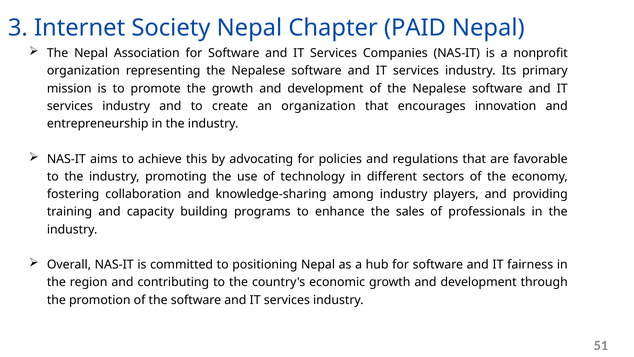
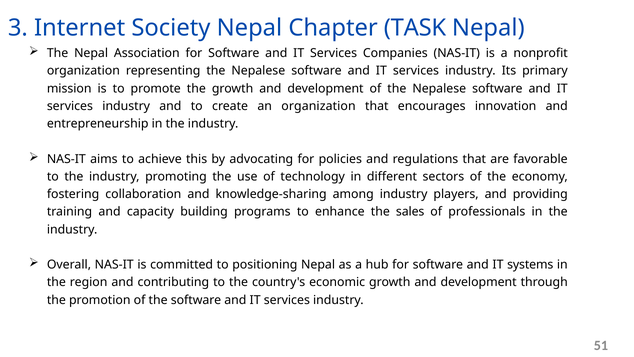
PAID: PAID -> TASK
fairness: fairness -> systems
